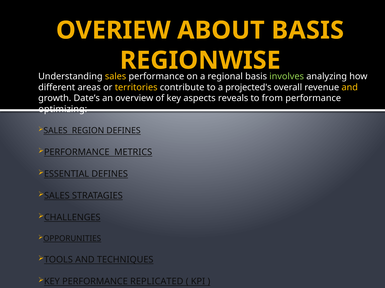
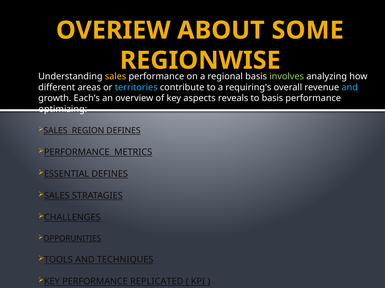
ABOUT BASIS: BASIS -> SOME
territories colour: yellow -> light blue
projected's: projected's -> requiring's
and at (350, 88) colour: yellow -> light blue
Date’s: Date’s -> Each’s
to from: from -> basis
